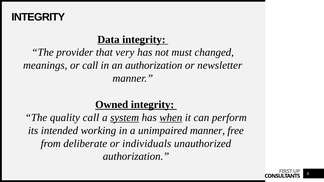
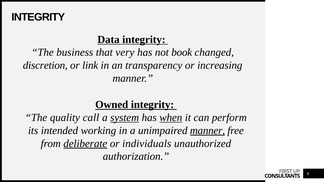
provider: provider -> business
must: must -> book
meanings: meanings -> discretion
or call: call -> link
an authorization: authorization -> transparency
newsletter: newsletter -> increasing
manner at (207, 131) underline: none -> present
deliberate underline: none -> present
